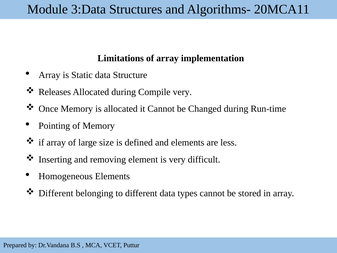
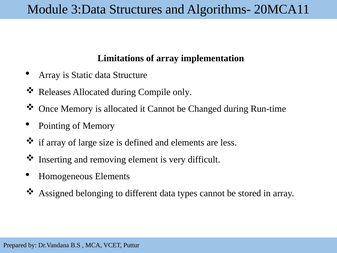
Compile very: very -> only
Different at (56, 193): Different -> Assigned
